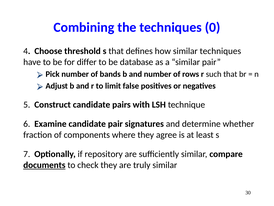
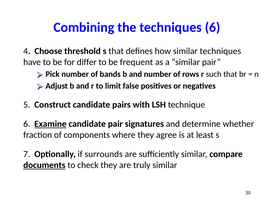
techniques 0: 0 -> 6
database: database -> frequent
Examine underline: none -> present
repository: repository -> surrounds
